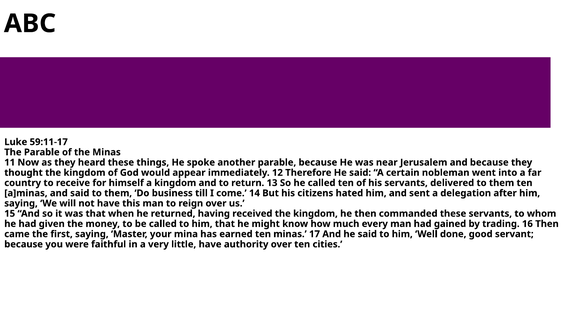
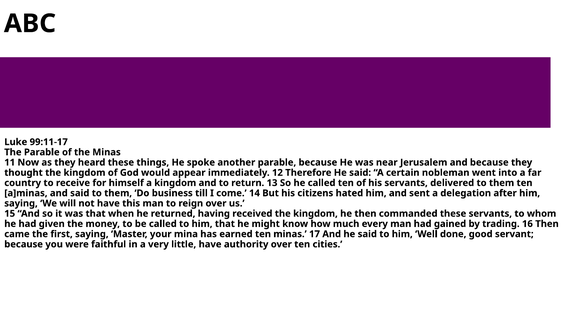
59:11-17: 59:11-17 -> 99:11-17
